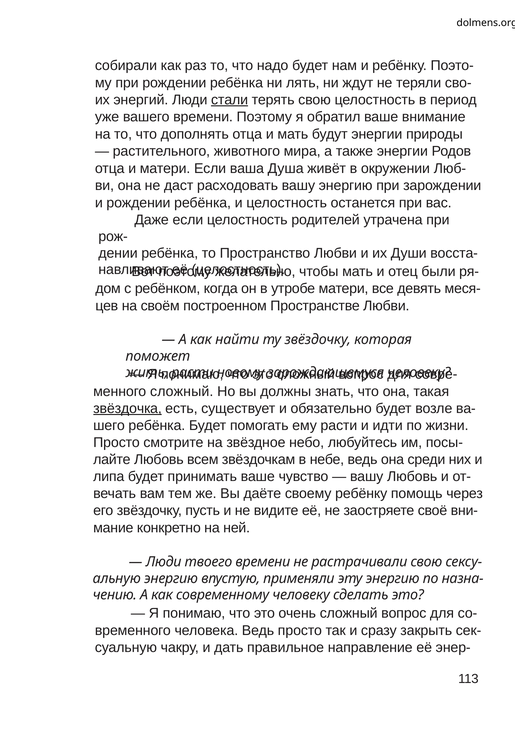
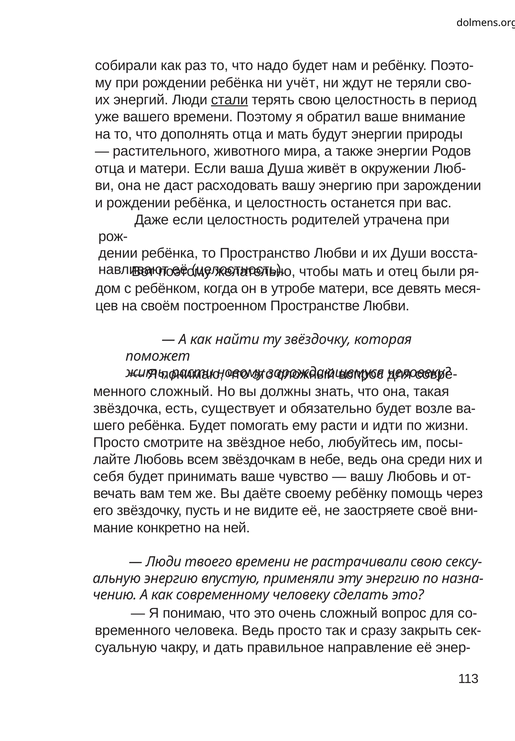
лять: лять -> учёт
звёздочка underline: present -> none
липа: липа -> себя
